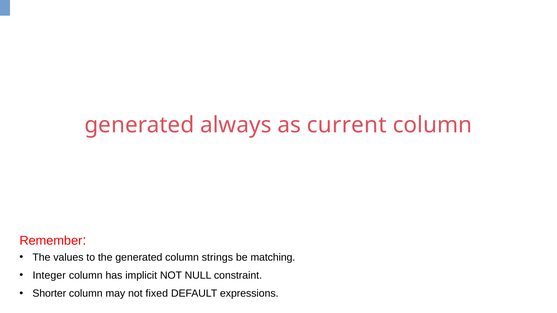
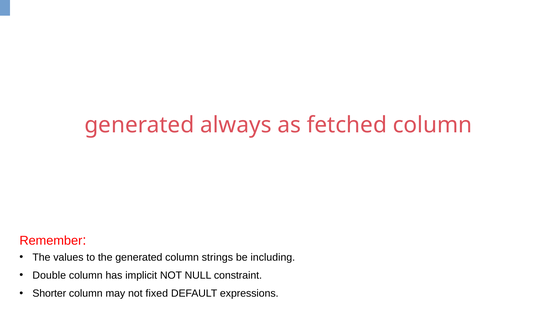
current: current -> fetched
matching: matching -> including
Integer: Integer -> Double
